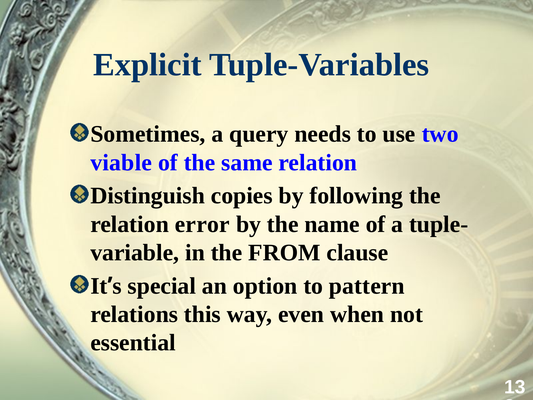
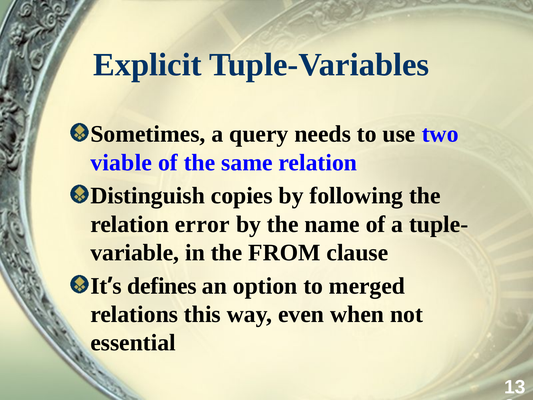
special: special -> defines
pattern: pattern -> merged
